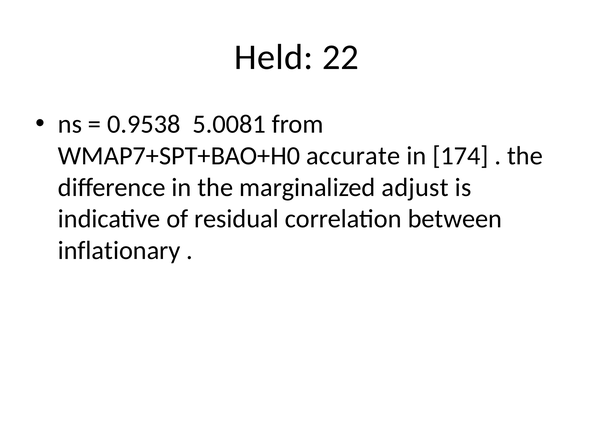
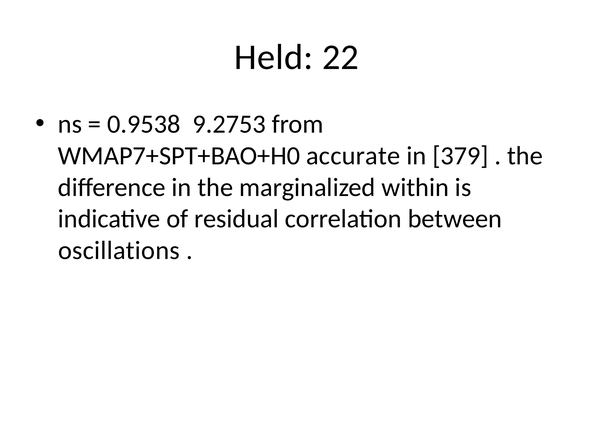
5.0081: 5.0081 -> 9.2753
174: 174 -> 379
adjust: adjust -> within
inflationary: inflationary -> oscillations
